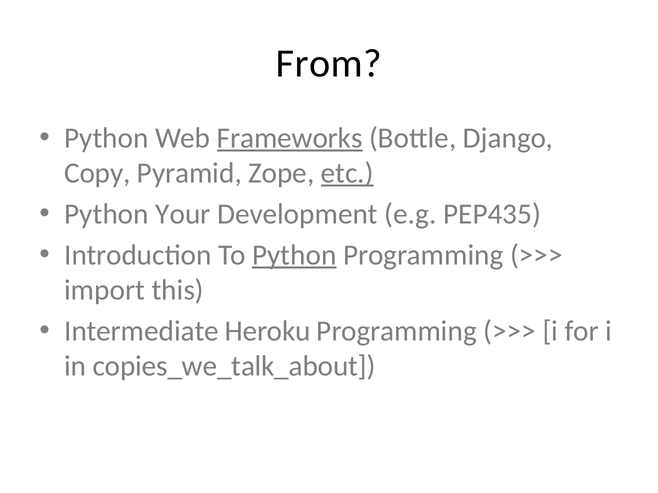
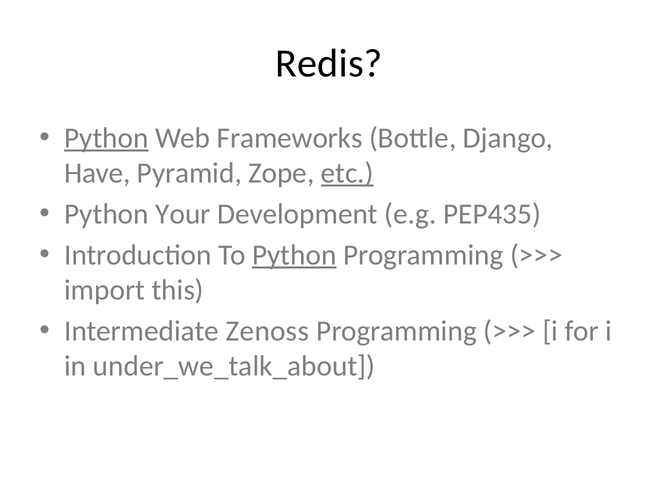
From: From -> Redis
Python at (106, 138) underline: none -> present
Frameworks underline: present -> none
Copy: Copy -> Have
Heroku: Heroku -> Zenoss
copies_we_talk_about: copies_we_talk_about -> under_we_talk_about
